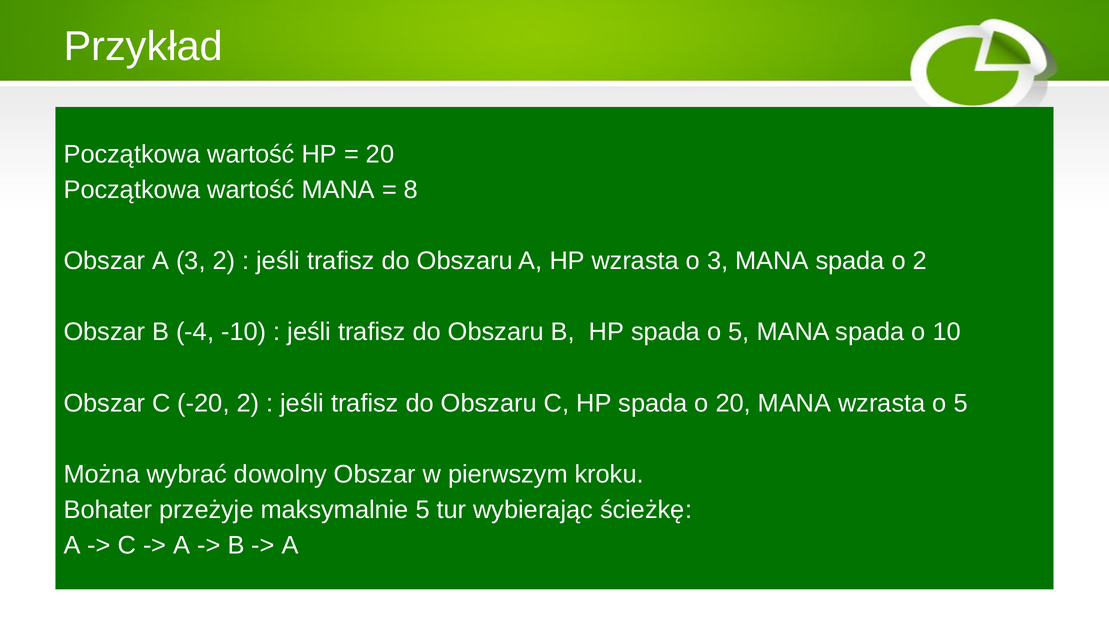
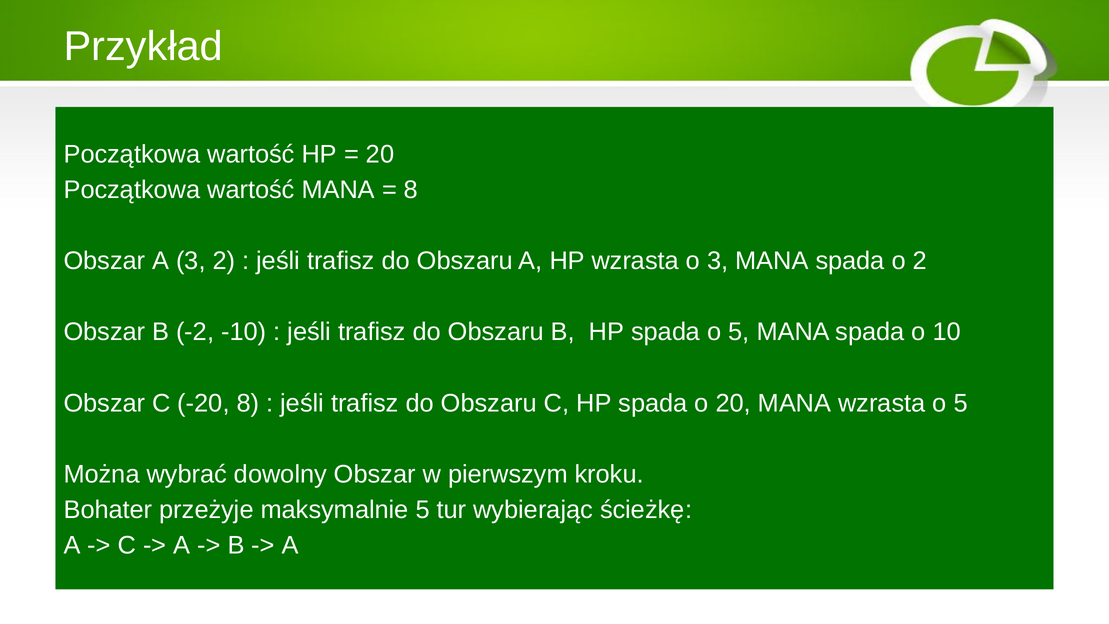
-4: -4 -> -2
-20 2: 2 -> 8
